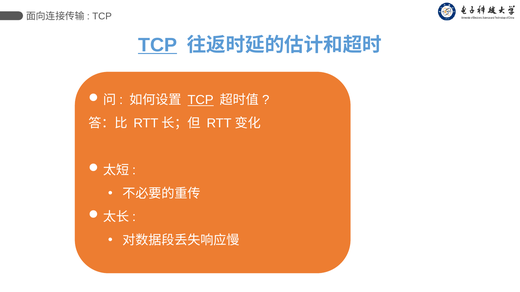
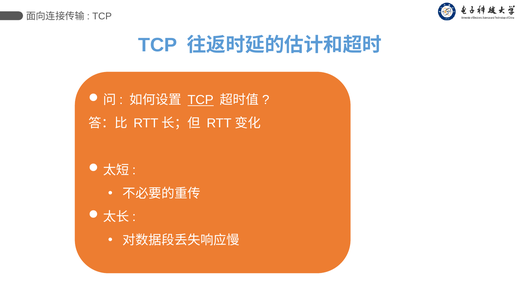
TCP at (158, 45) underline: present -> none
